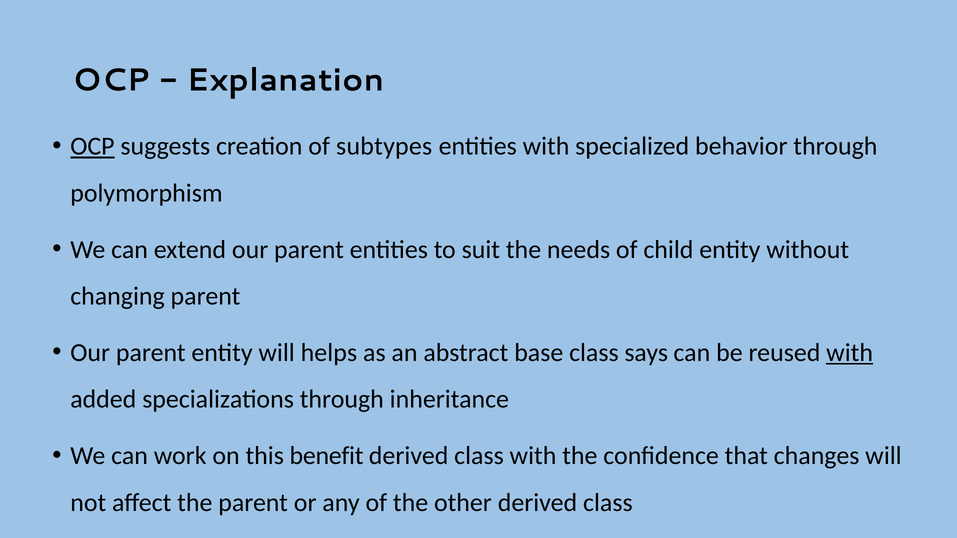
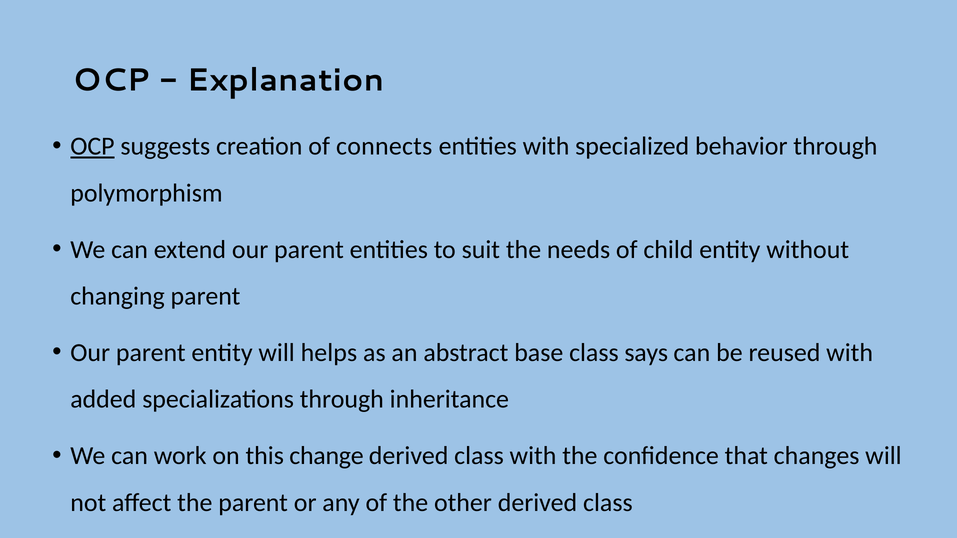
subtypes: subtypes -> connects
with at (850, 353) underline: present -> none
benefit: benefit -> change
